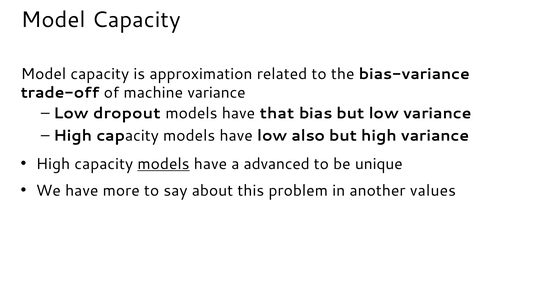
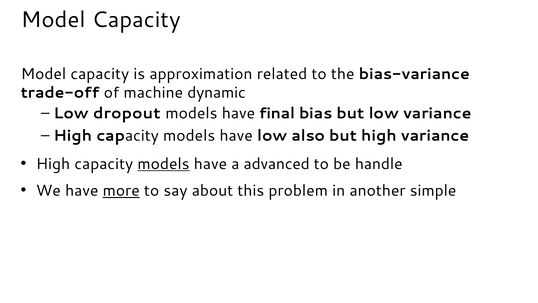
machine variance: variance -> dynamic
that: that -> final
unique: unique -> handle
more underline: none -> present
values: values -> simple
